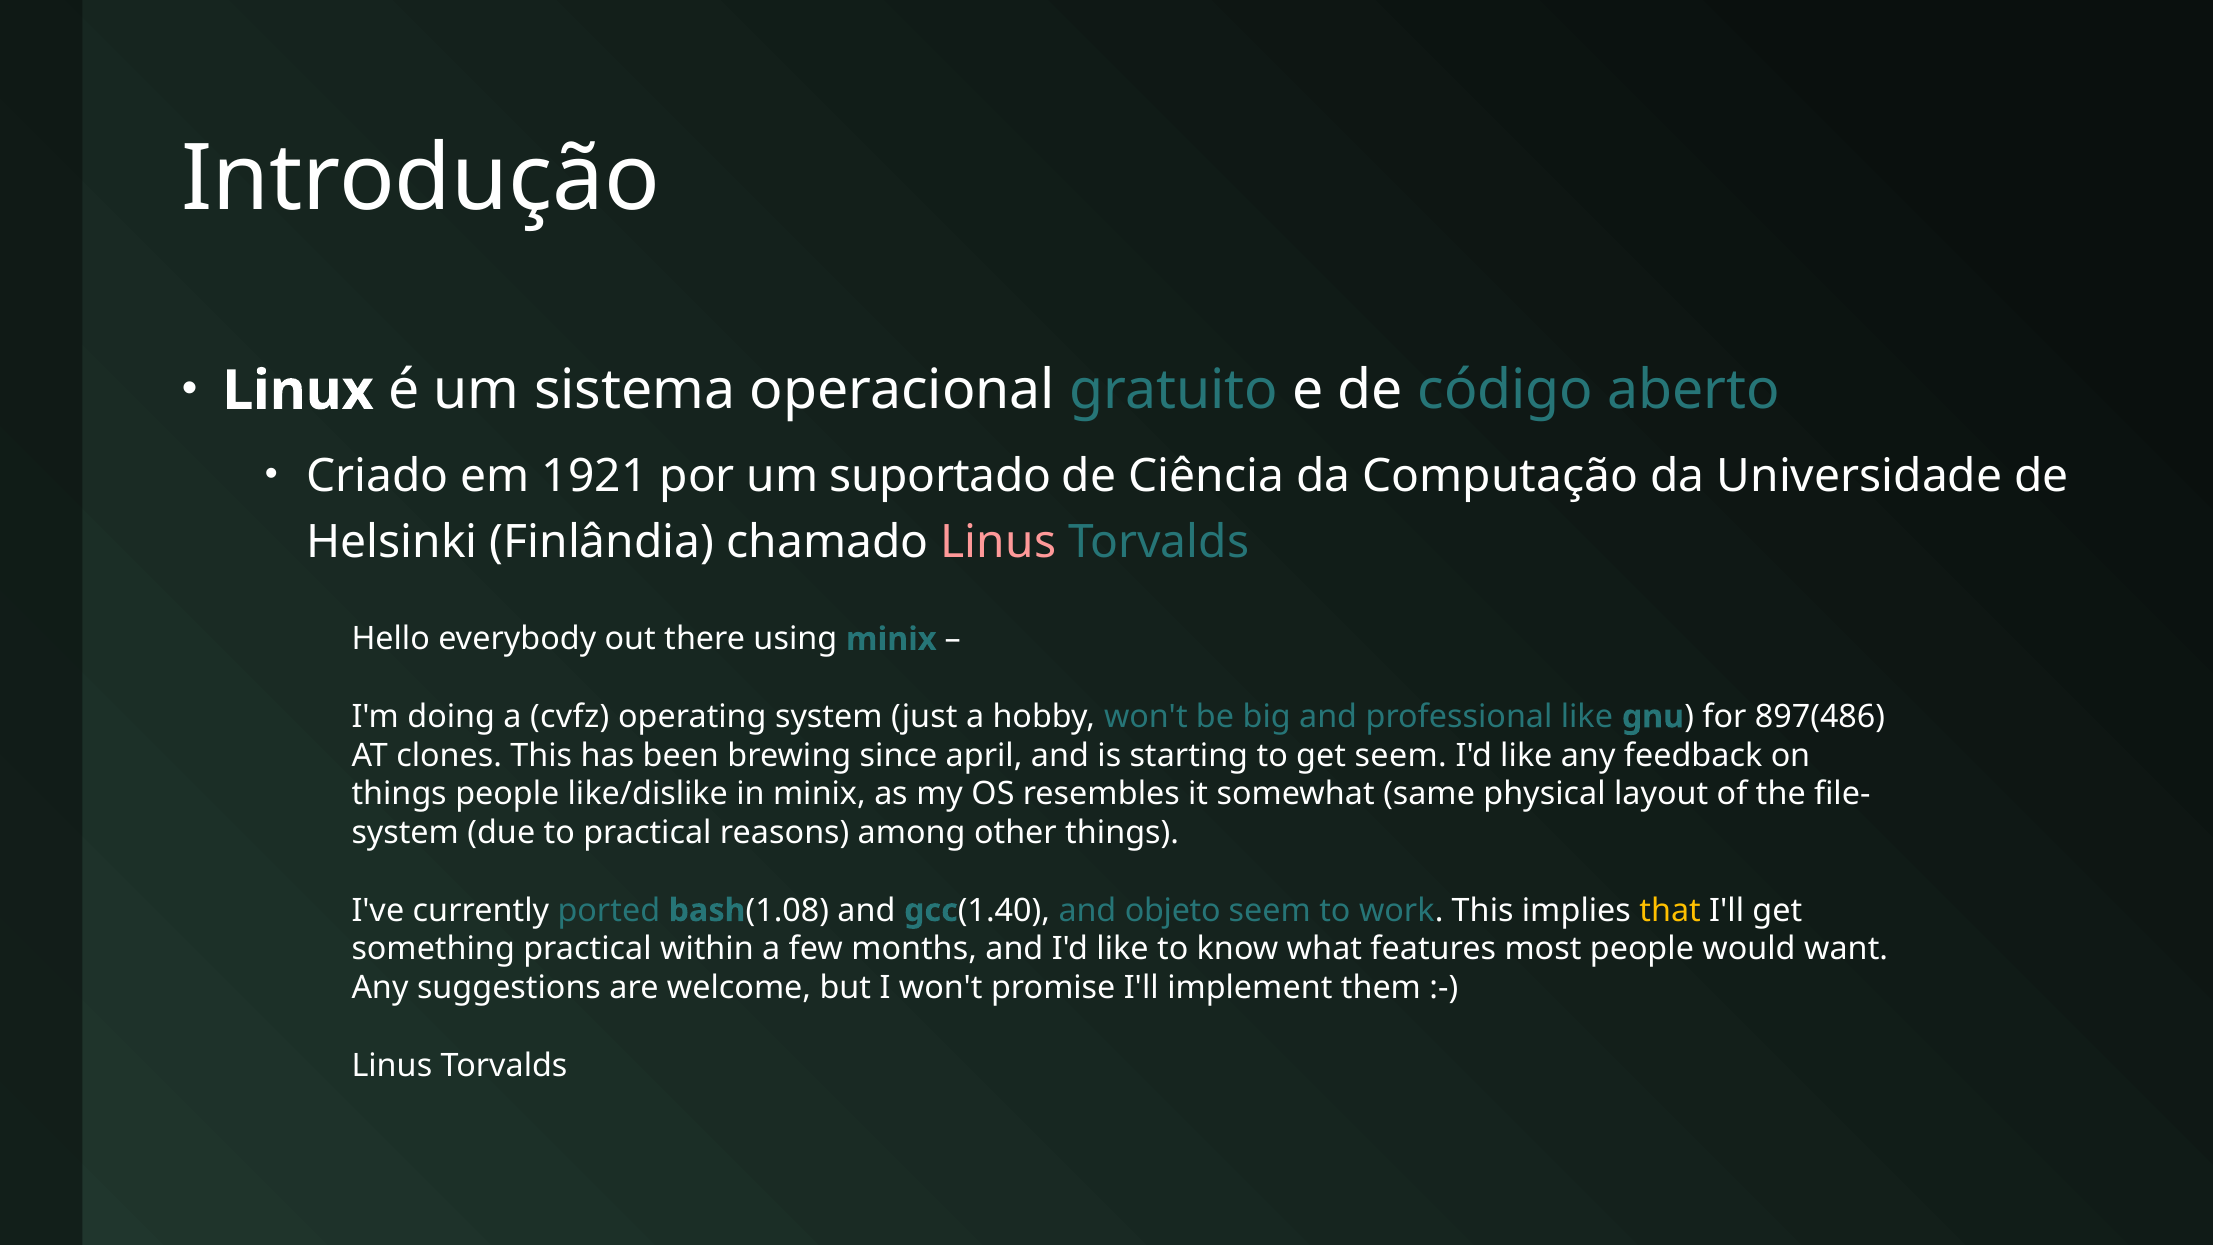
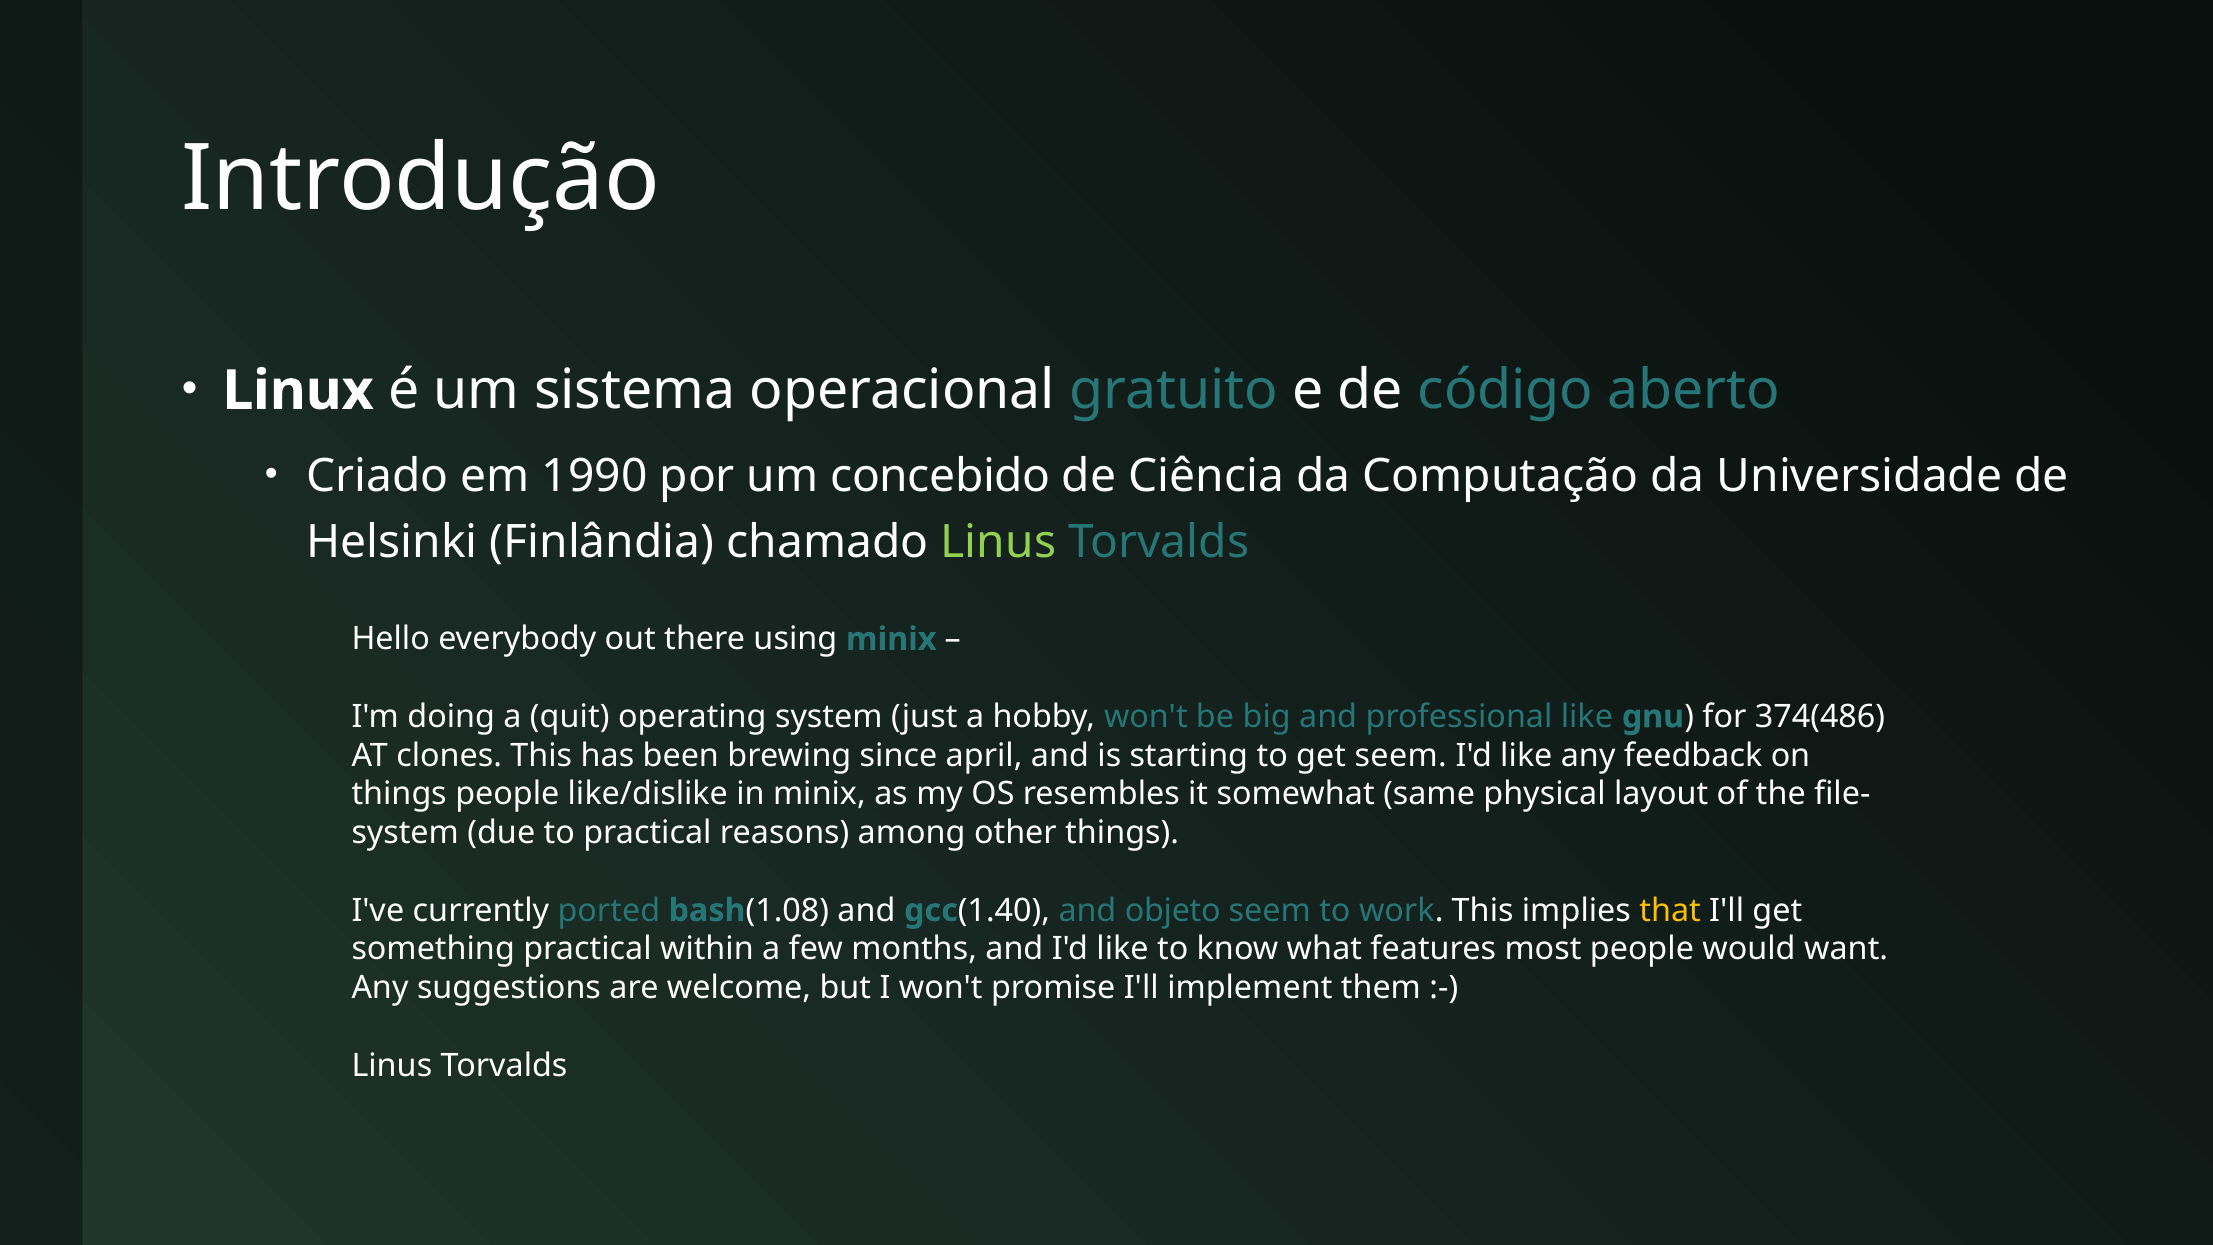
1921: 1921 -> 1990
suportado: suportado -> concebido
Linus at (998, 542) colour: pink -> light green
cvfz: cvfz -> quit
897(486: 897(486 -> 374(486
